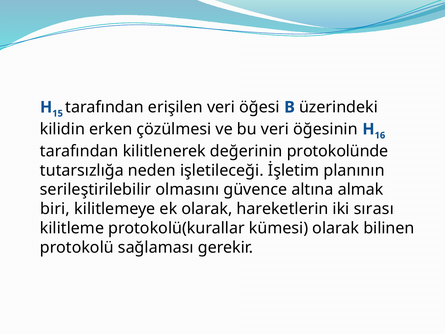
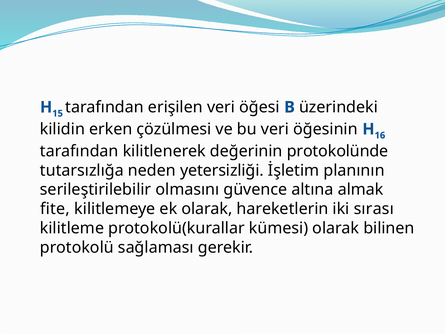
işletileceği: işletileceği -> yetersizliği
biri: biri -> fite
